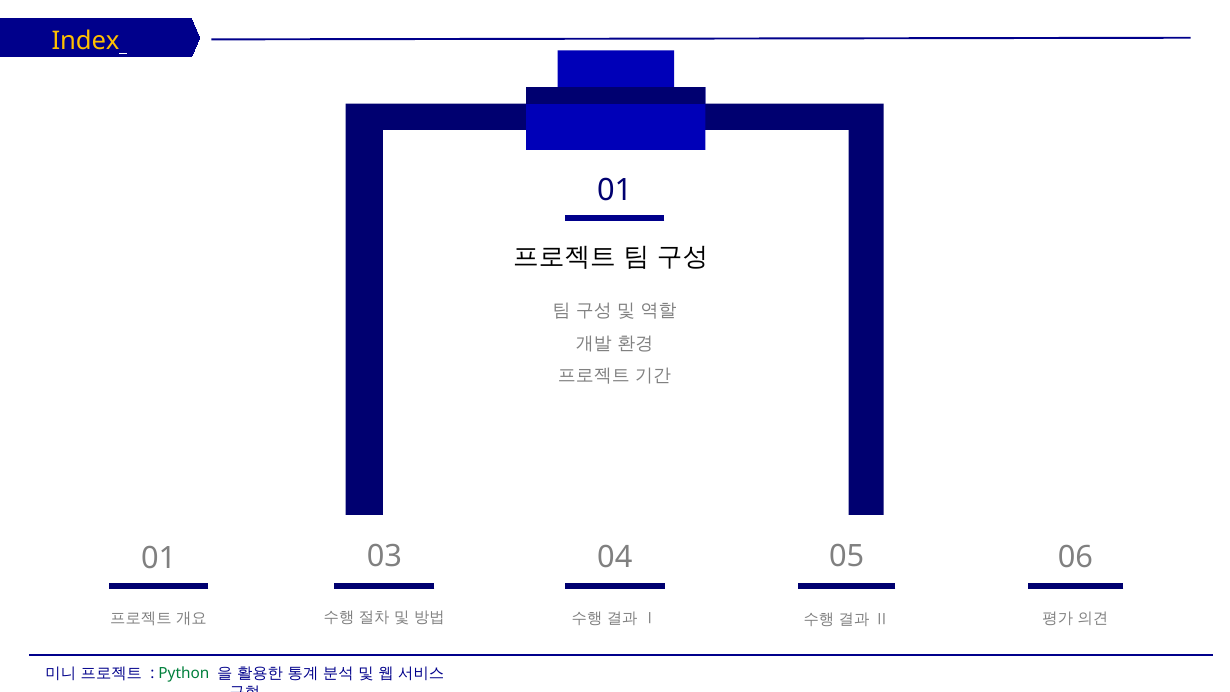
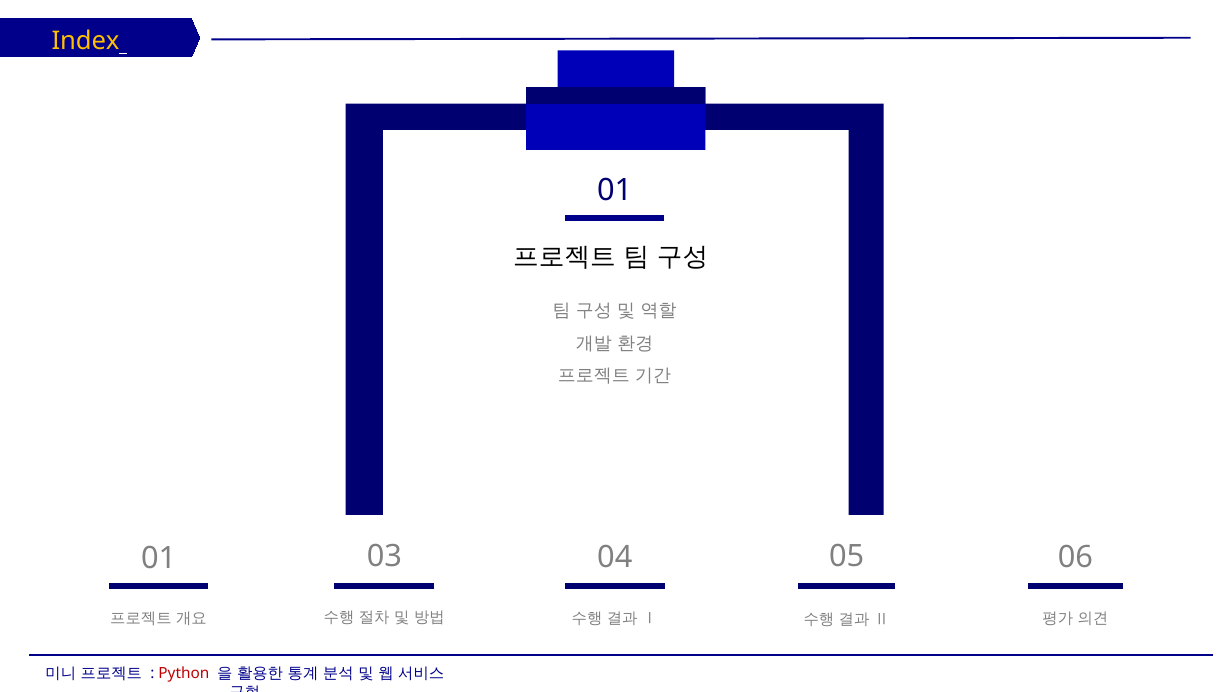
Python colour: green -> red
